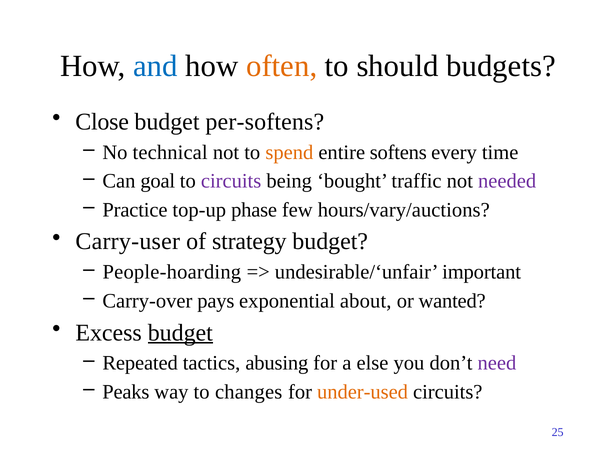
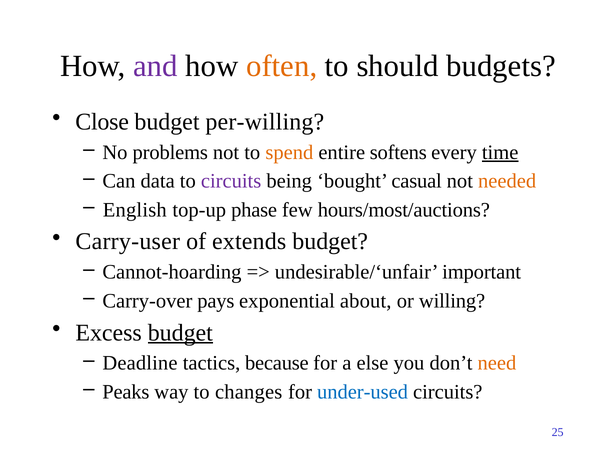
and colour: blue -> purple
per-softens: per-softens -> per-willing
technical: technical -> problems
time underline: none -> present
goal: goal -> data
traffic: traffic -> casual
needed colour: purple -> orange
Practice: Practice -> English
hours/vary/auctions: hours/vary/auctions -> hours/most/auctions
strategy: strategy -> extends
People-hoarding: People-hoarding -> Cannot-hoarding
wanted: wanted -> willing
Repeated: Repeated -> Deadline
abusing: abusing -> because
need colour: purple -> orange
under-used colour: orange -> blue
